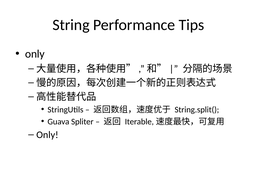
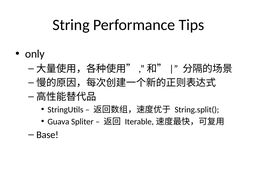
Only at (47, 135): Only -> Base
